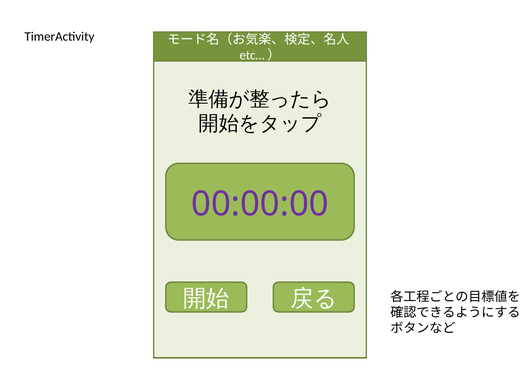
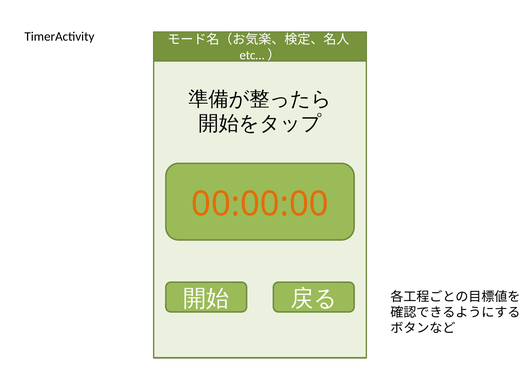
00:00:00 colour: purple -> orange
